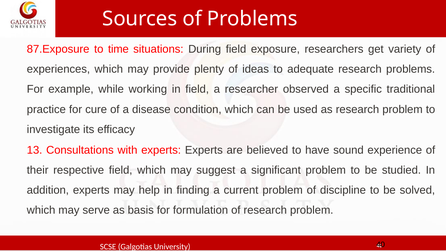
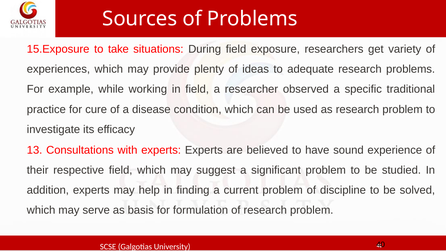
87.Exposure: 87.Exposure -> 15.Exposure
time: time -> take
